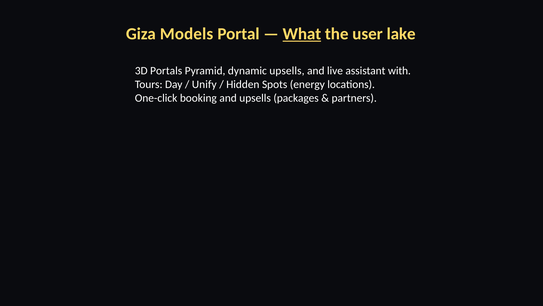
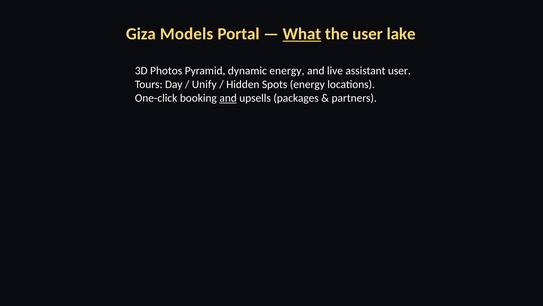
Portals: Portals -> Photos
dynamic upsells: upsells -> energy
assistant with: with -> user
and at (228, 98) underline: none -> present
